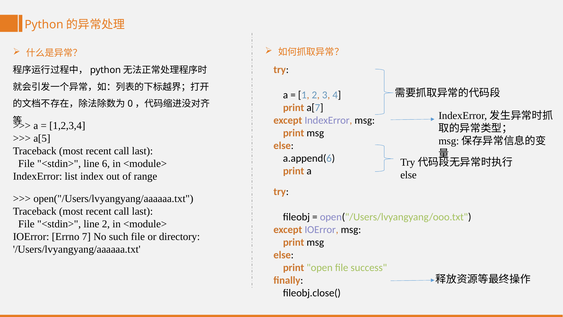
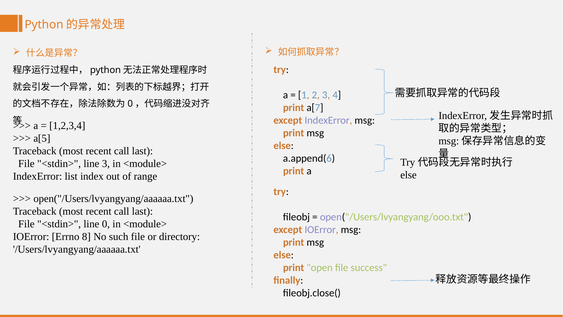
line 6: 6 -> 3
line 2: 2 -> 0
7: 7 -> 8
